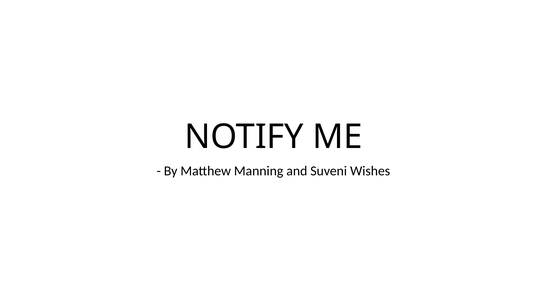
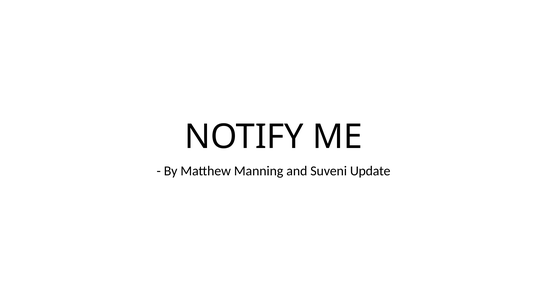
Wishes: Wishes -> Update
